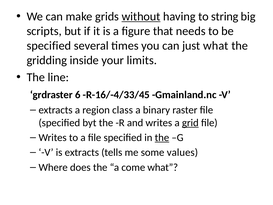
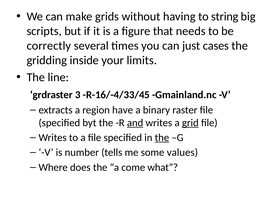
without underline: present -> none
specified at (49, 46): specified -> correctly
just what: what -> cases
6: 6 -> 3
class: class -> have
and underline: none -> present
is extracts: extracts -> number
